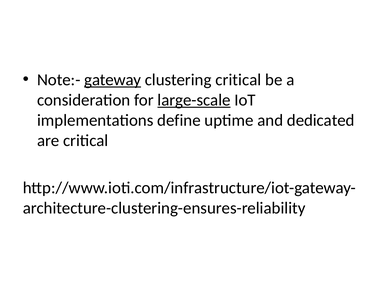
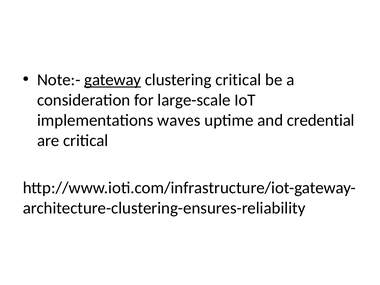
large-scale underline: present -> none
define: define -> waves
dedicated: dedicated -> credential
